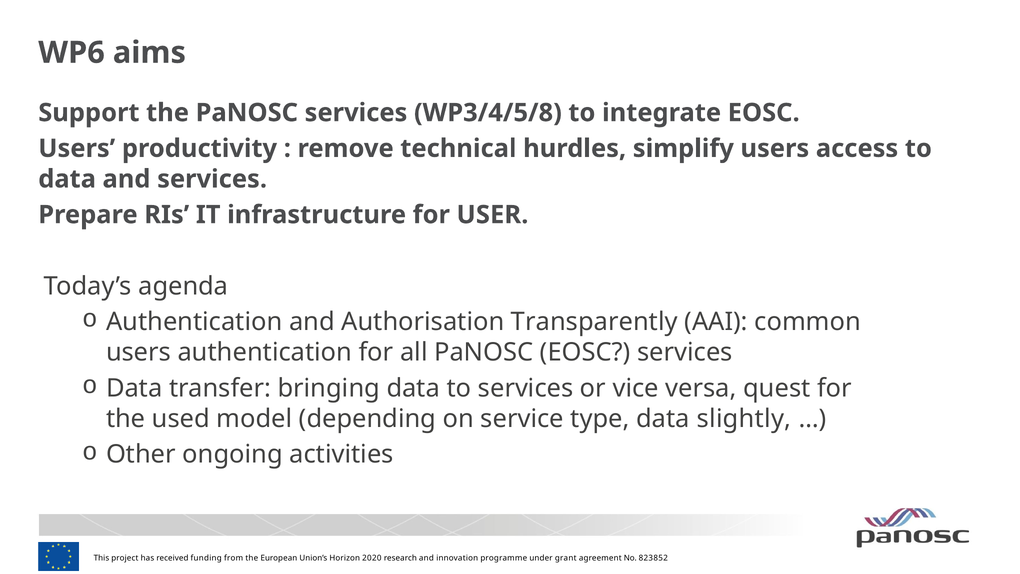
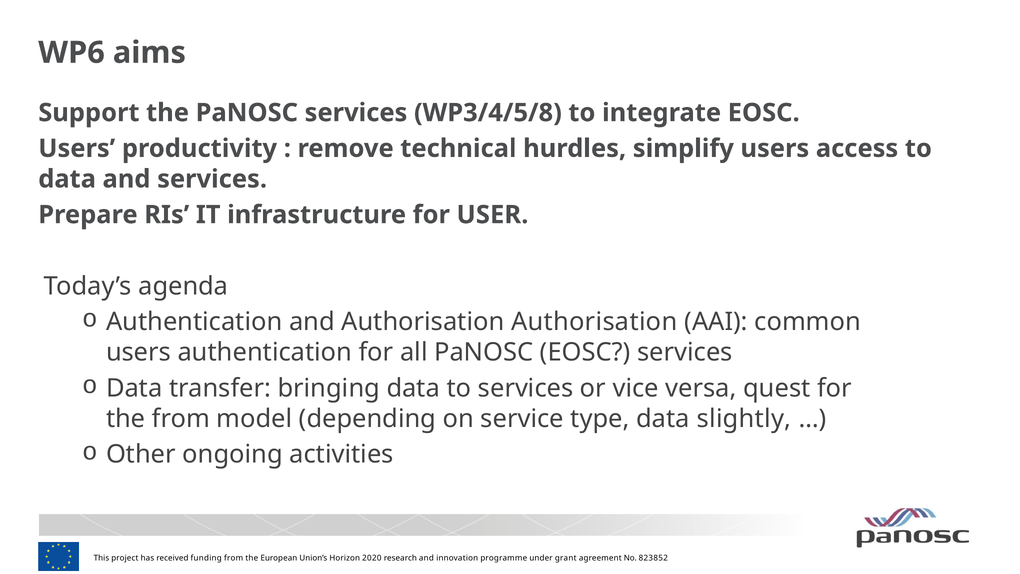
Authorisation Transparently: Transparently -> Authorisation
the used: used -> from
